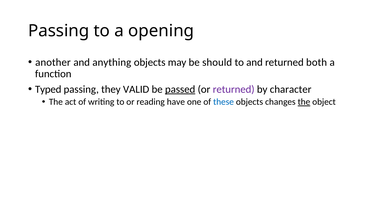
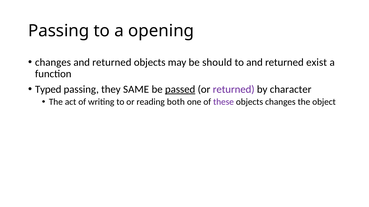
another at (53, 62): another -> changes
anything at (112, 62): anything -> returned
both: both -> exist
VALID: VALID -> SAME
have: have -> both
these colour: blue -> purple
the at (304, 102) underline: present -> none
